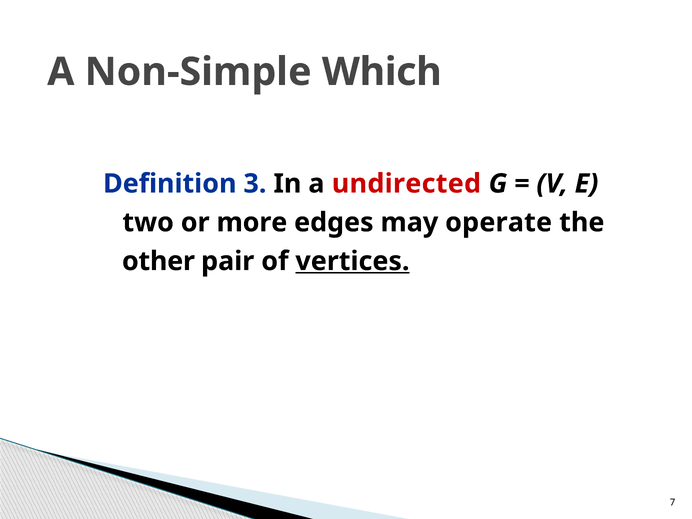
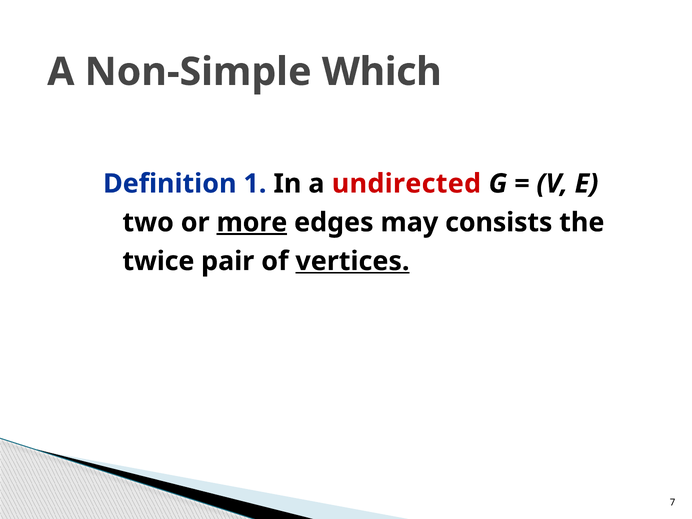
3: 3 -> 1
more underline: none -> present
operate: operate -> consists
other: other -> twice
